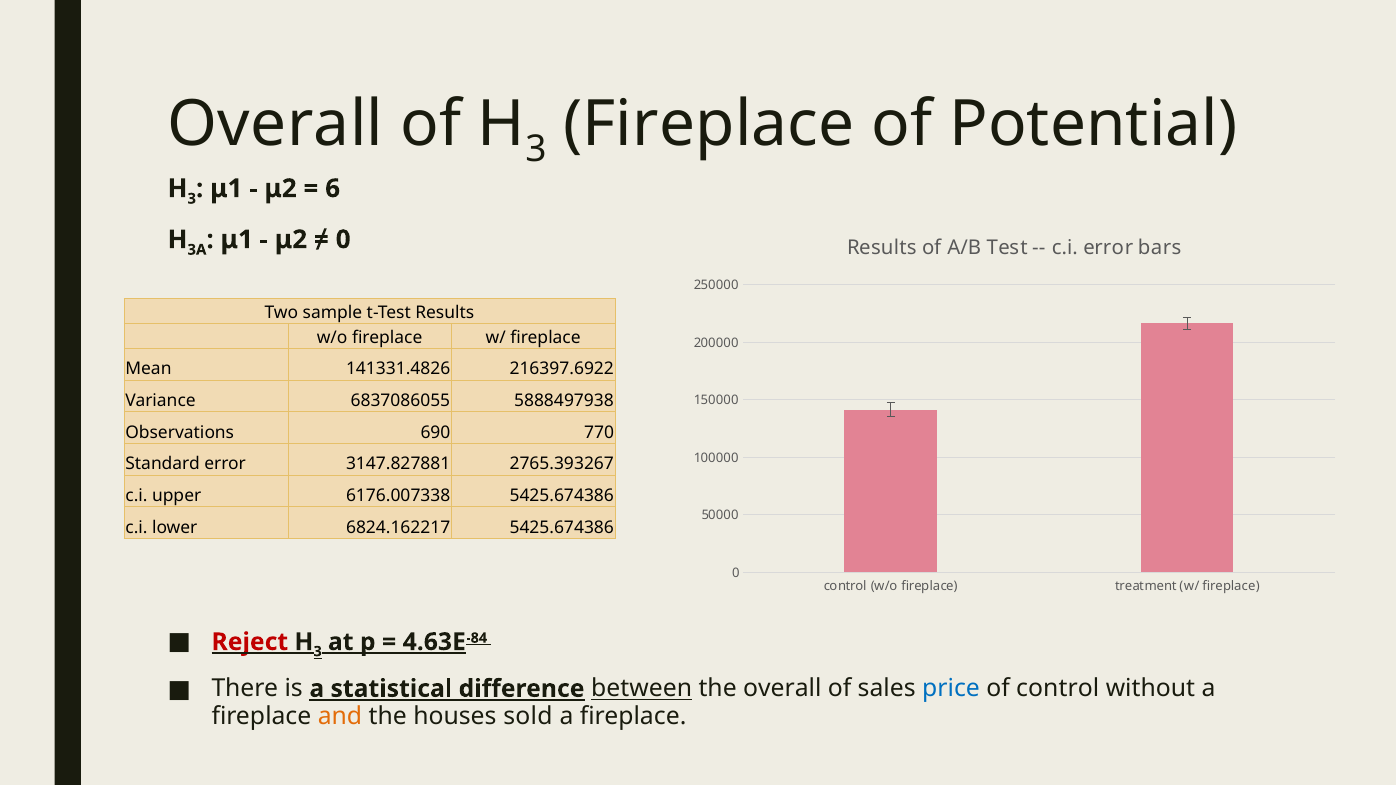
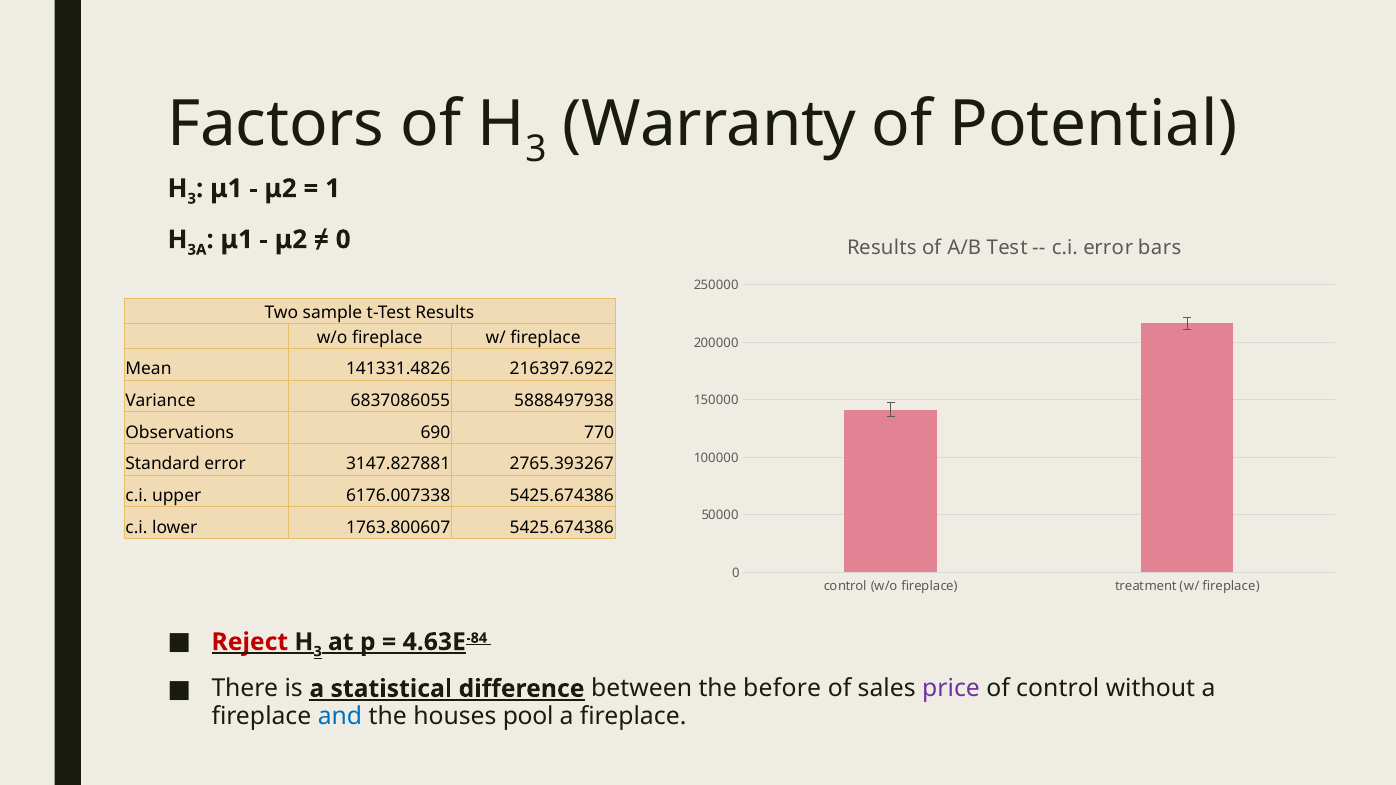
Overall at (275, 125): Overall -> Factors
Fireplace at (709, 125): Fireplace -> Warranty
6: 6 -> 1
6824.162217: 6824.162217 -> 1763.800607
between underline: present -> none
the overall: overall -> before
price colour: blue -> purple
and colour: orange -> blue
sold: sold -> pool
